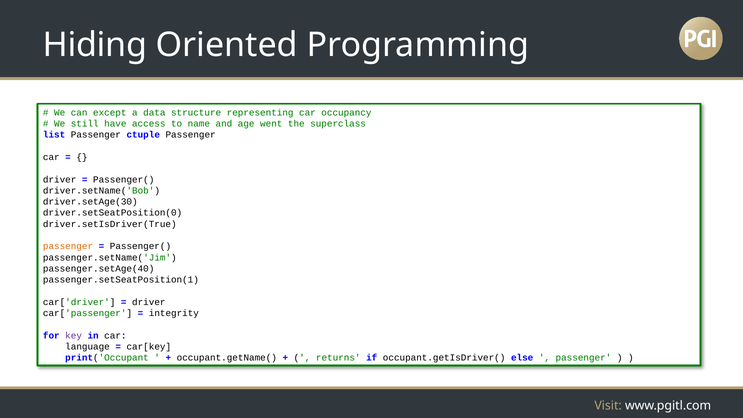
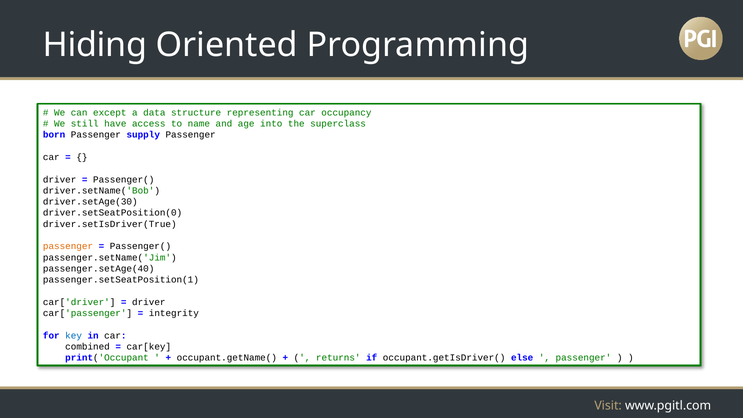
went: went -> into
list: list -> born
ctuple: ctuple -> supply
key colour: purple -> blue
language: language -> combined
